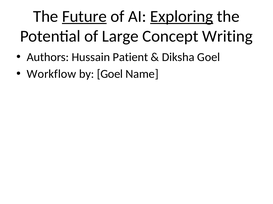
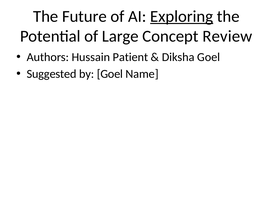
Future underline: present -> none
Writing: Writing -> Review
Workflow: Workflow -> Suggested
